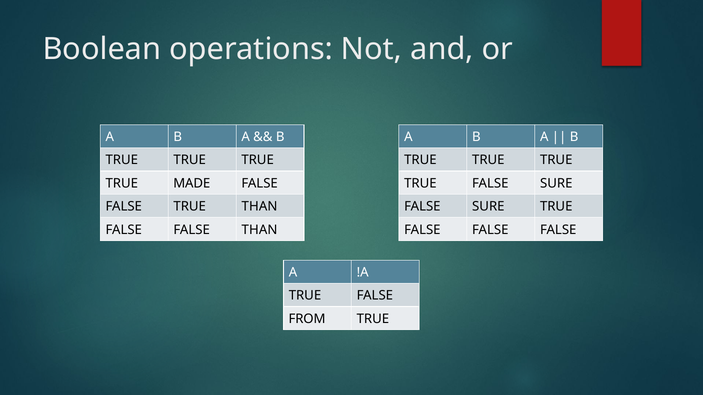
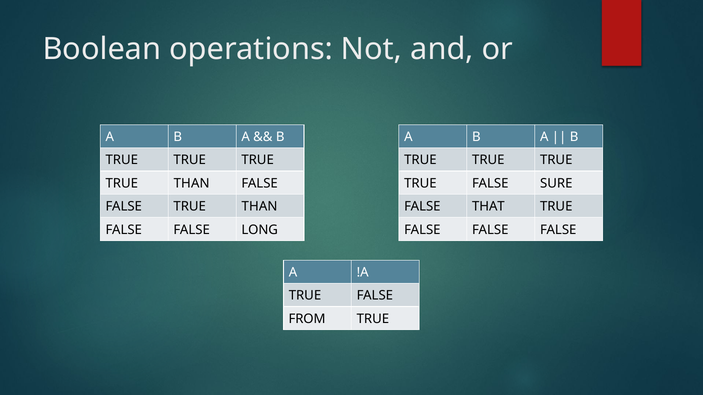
MADE at (192, 184): MADE -> THAN
SURE at (488, 207): SURE -> THAT
FALSE THAN: THAN -> LONG
